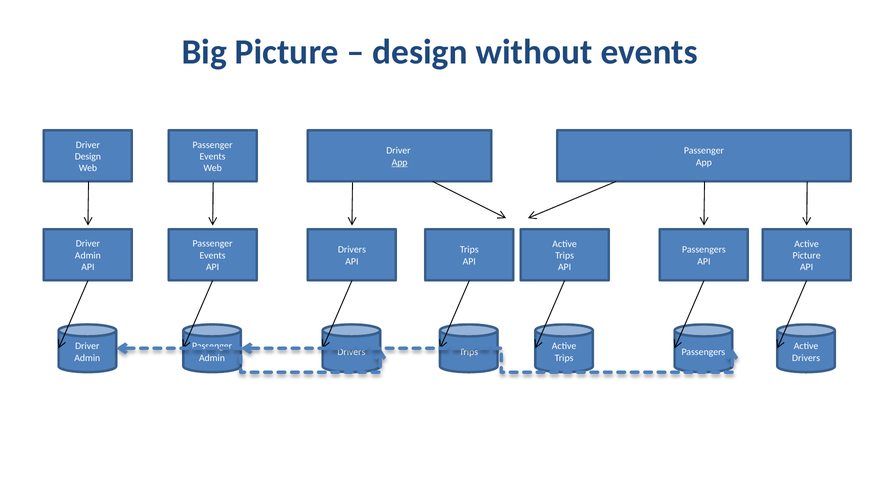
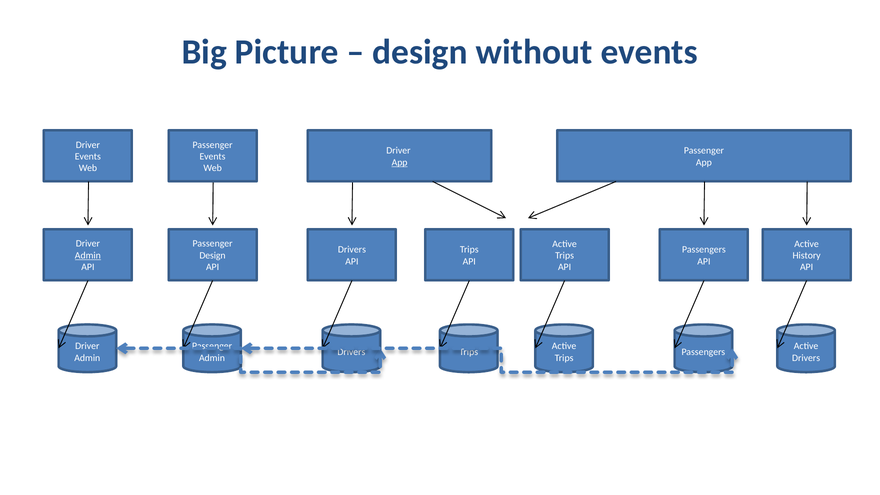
Design at (88, 156): Design -> Events
Admin at (88, 255) underline: none -> present
Events at (213, 255): Events -> Design
Picture at (807, 256): Picture -> History
